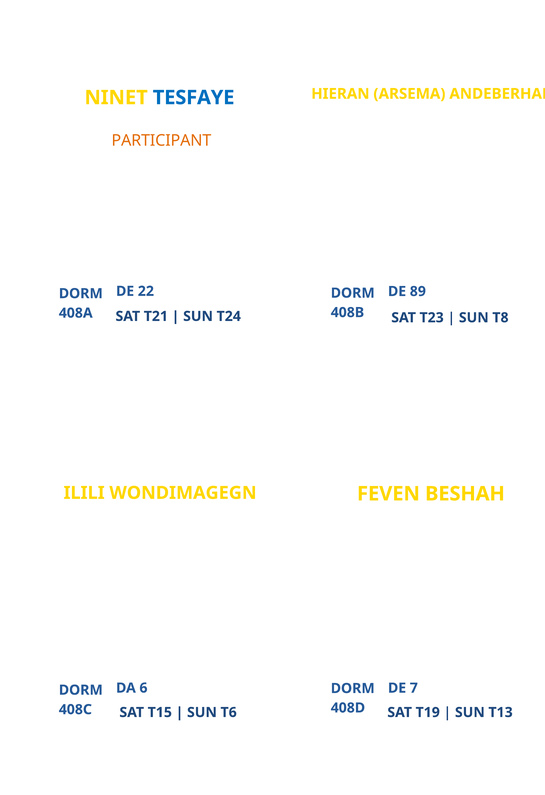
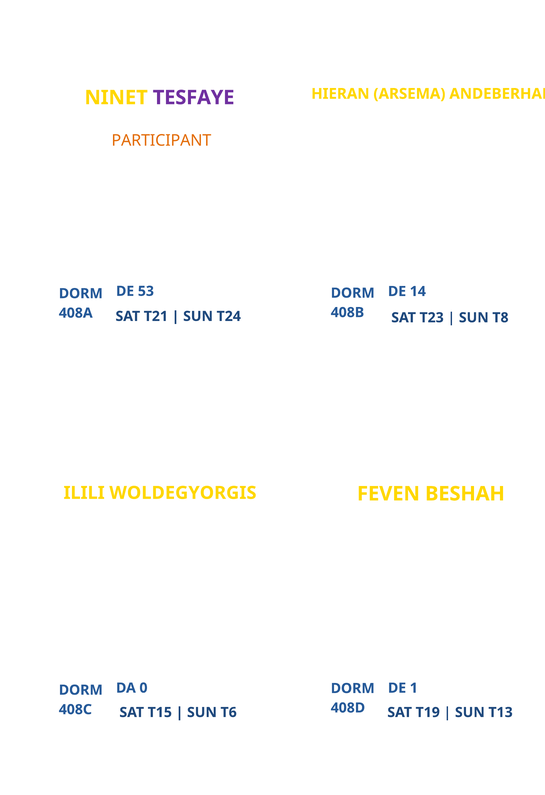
TESFAYE colour: blue -> purple
22: 22 -> 53
89: 89 -> 14
WONDIMAGEGN: WONDIMAGEGN -> WOLDEGYORGIS
6: 6 -> 0
7: 7 -> 1
